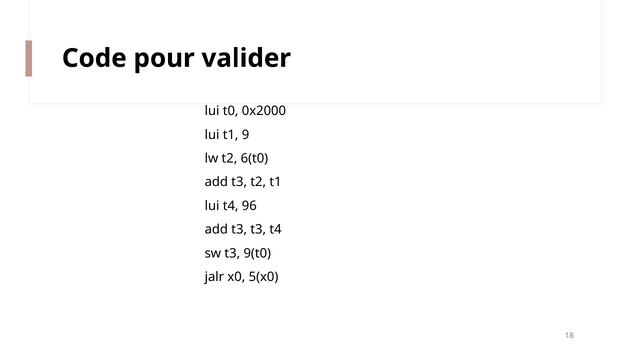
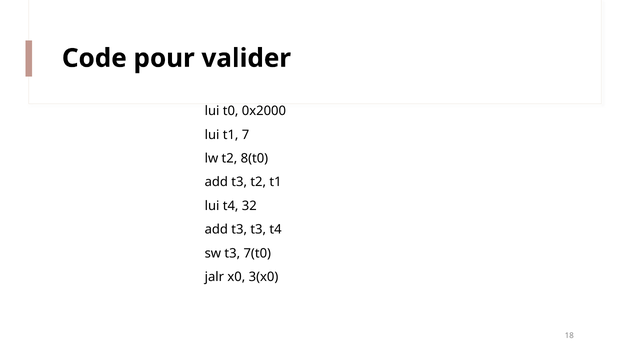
9: 9 -> 7
6(t0: 6(t0 -> 8(t0
96: 96 -> 32
9(t0: 9(t0 -> 7(t0
5(x0: 5(x0 -> 3(x0
